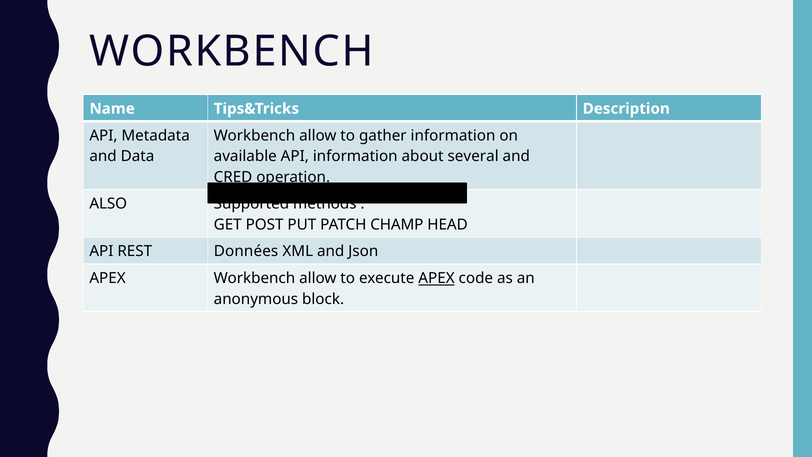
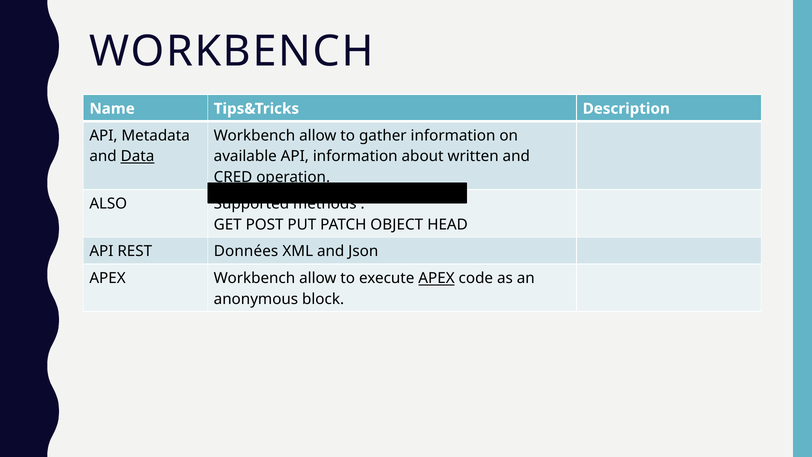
Data underline: none -> present
several: several -> written
CHAMP: CHAMP -> OBJECT
